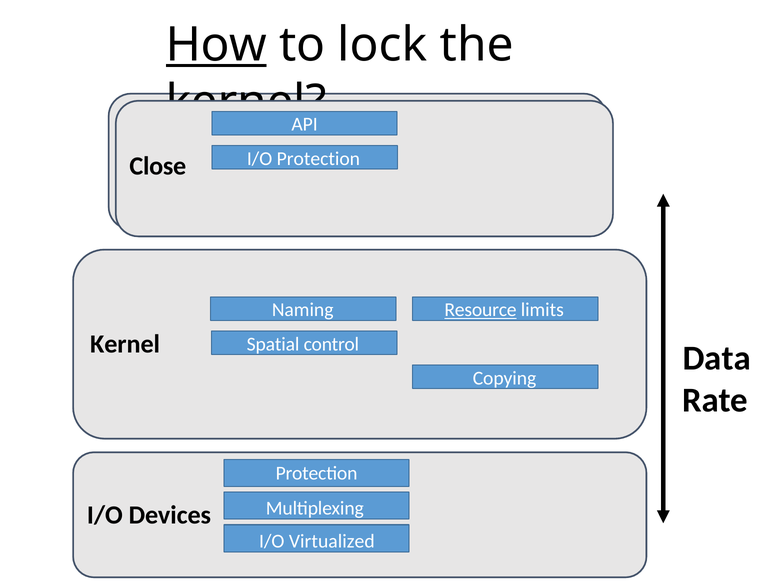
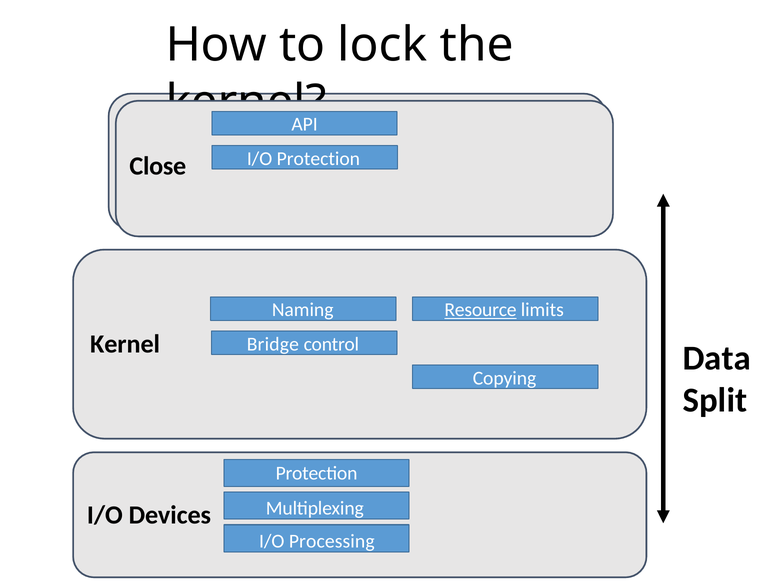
How underline: present -> none
Spatial: Spatial -> Bridge
Rate: Rate -> Split
Virtualized: Virtualized -> Processing
